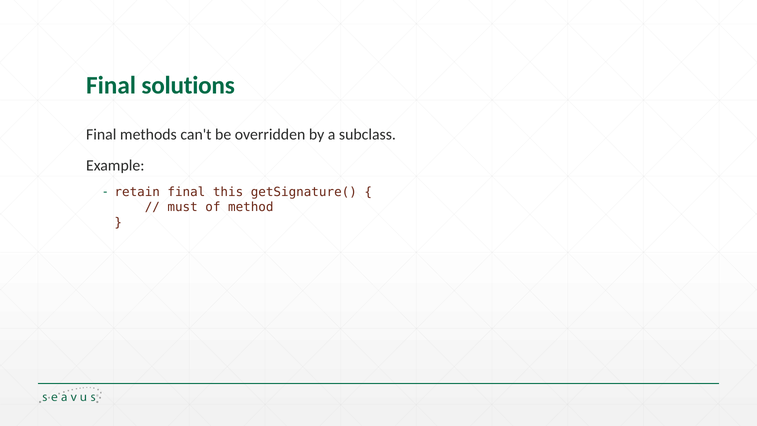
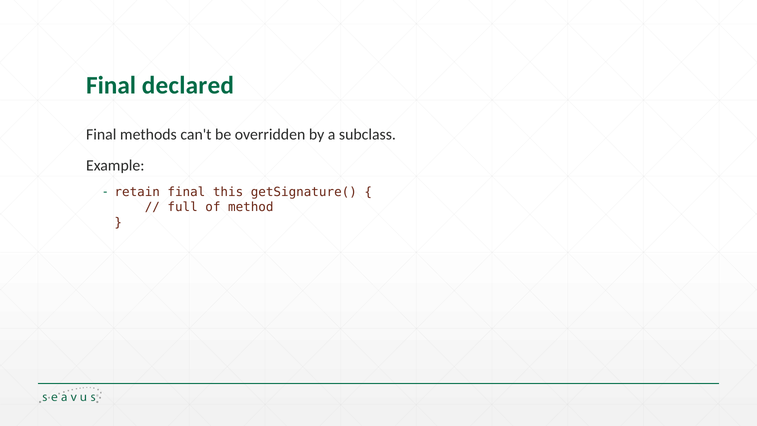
solutions: solutions -> declared
must: must -> full
